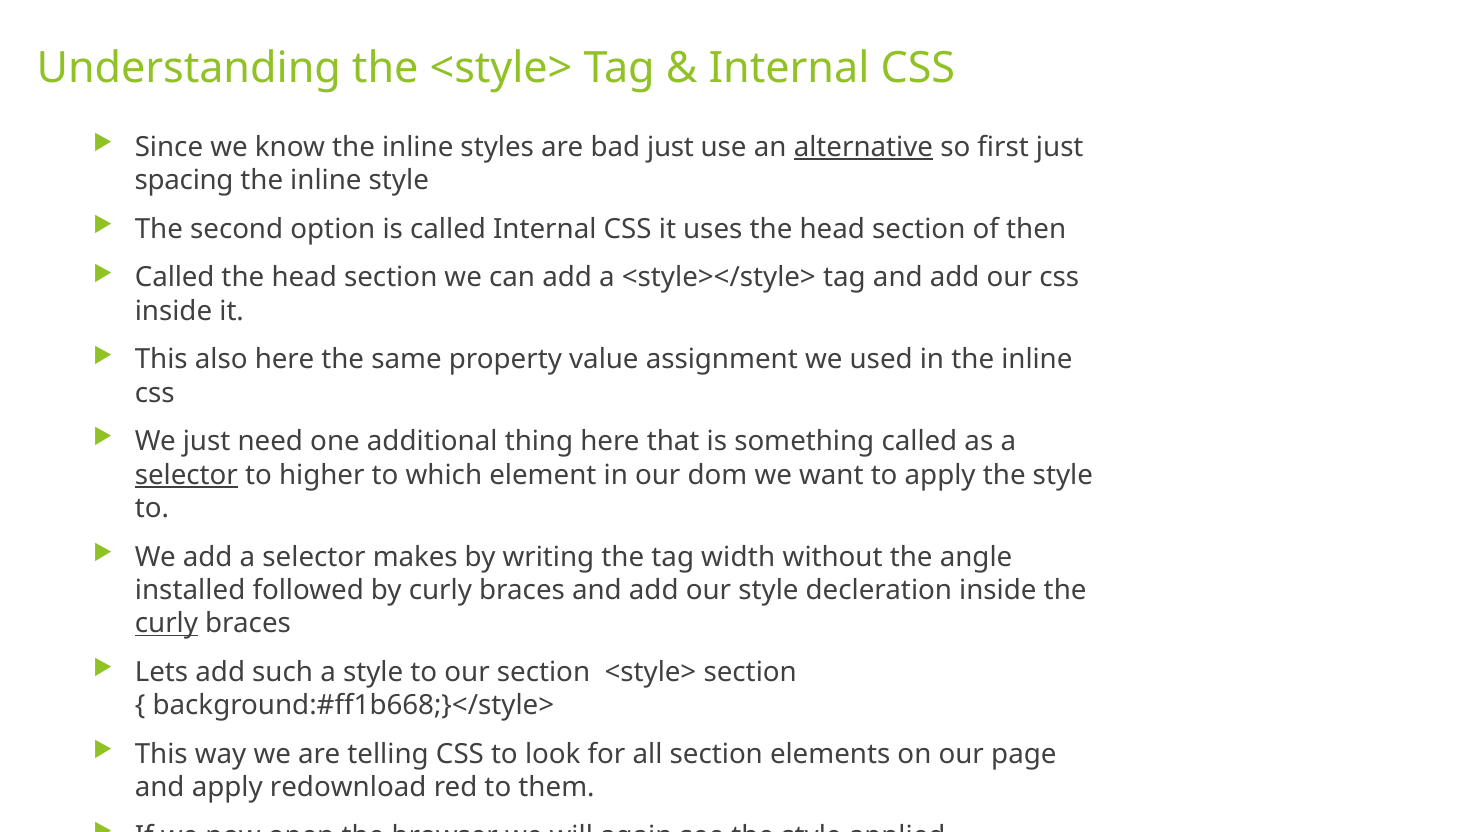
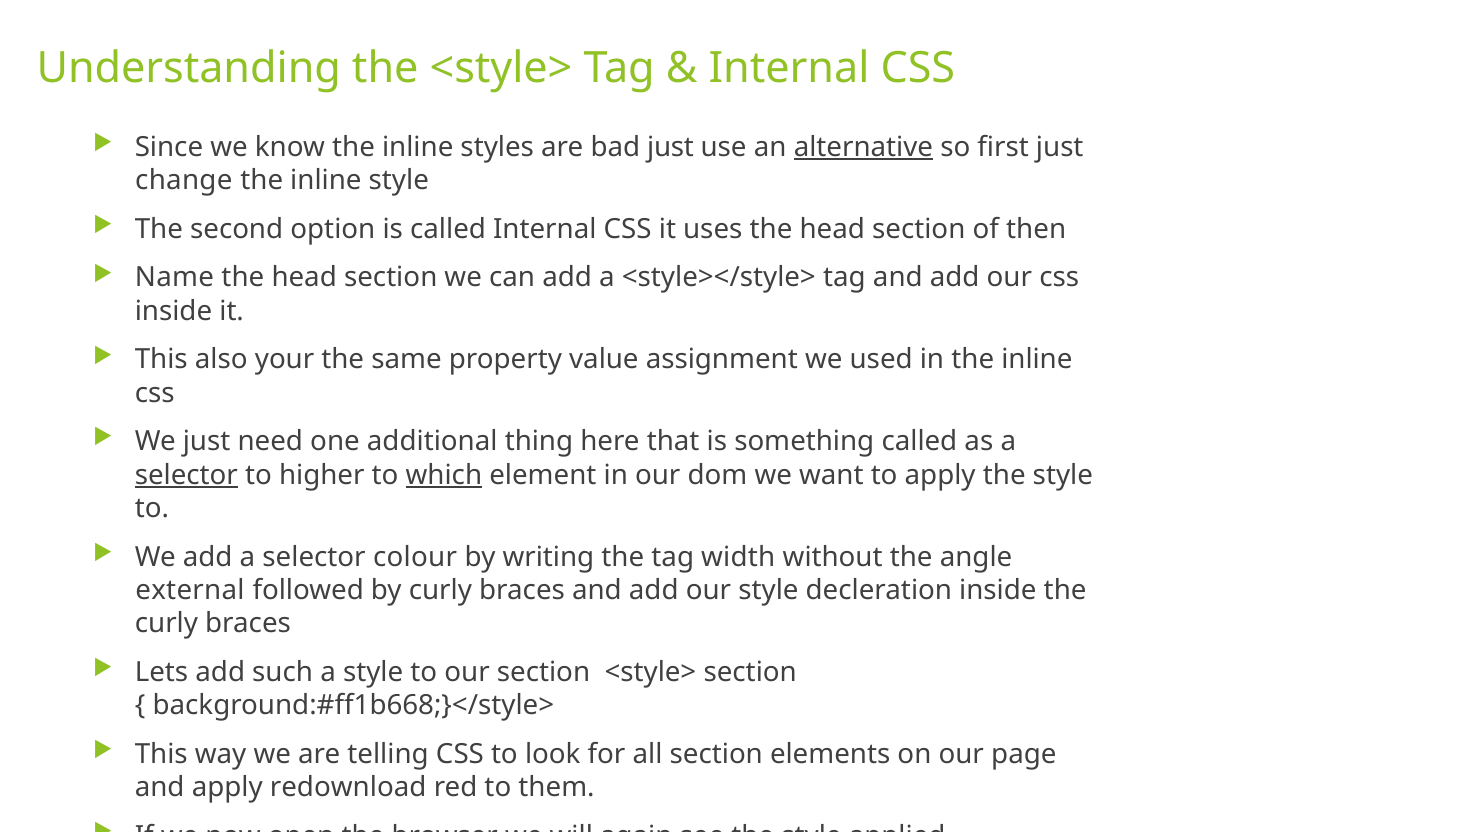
spacing: spacing -> change
Called at (175, 278): Called -> Name
also here: here -> your
which underline: none -> present
makes: makes -> colour
installed: installed -> external
curly at (166, 623) underline: present -> none
